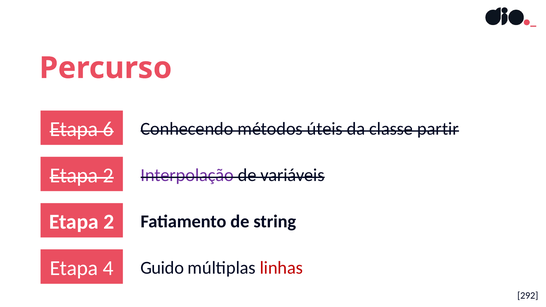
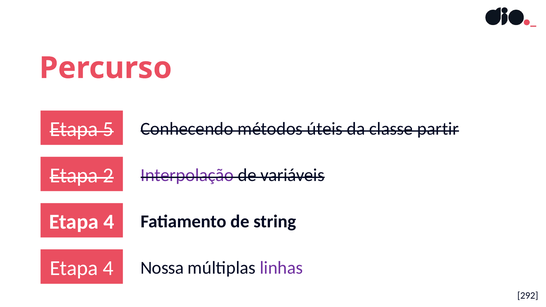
6: 6 -> 5
2 at (109, 222): 2 -> 4
Guido: Guido -> Nossa
linhas colour: red -> purple
